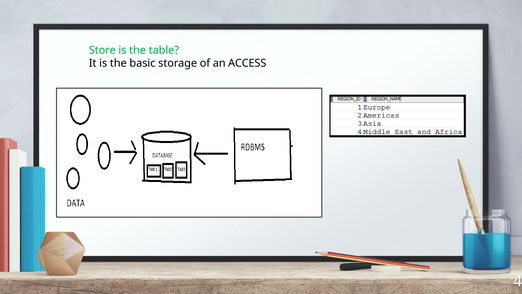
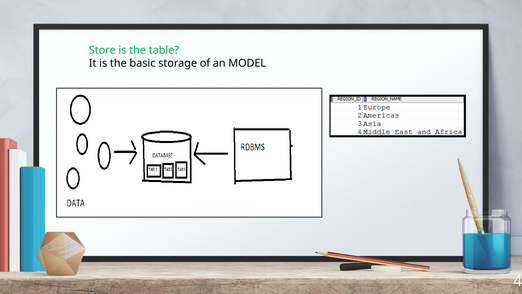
ACCESS: ACCESS -> MODEL
